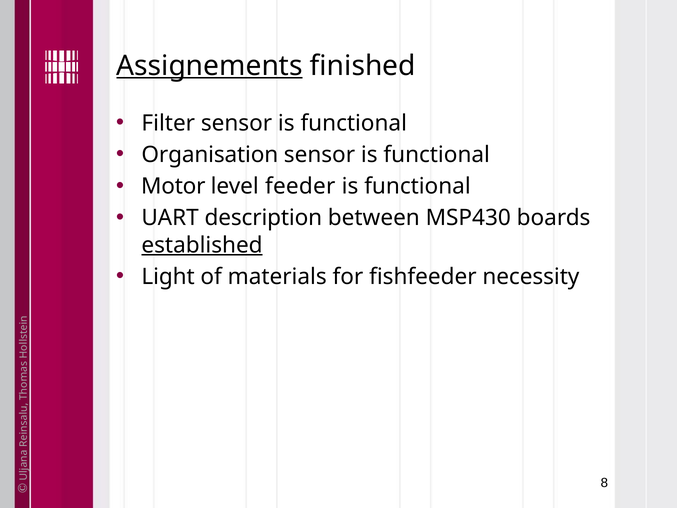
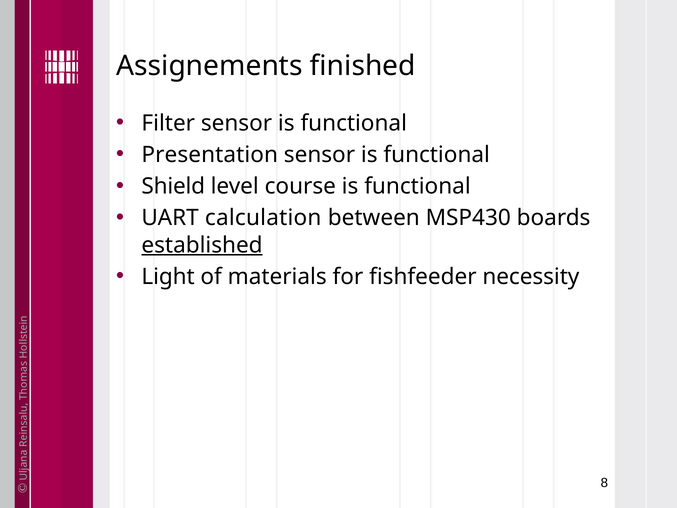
Assignements underline: present -> none
Organisation: Organisation -> Presentation
Motor: Motor -> Shield
feeder: feeder -> course
description: description -> calculation
